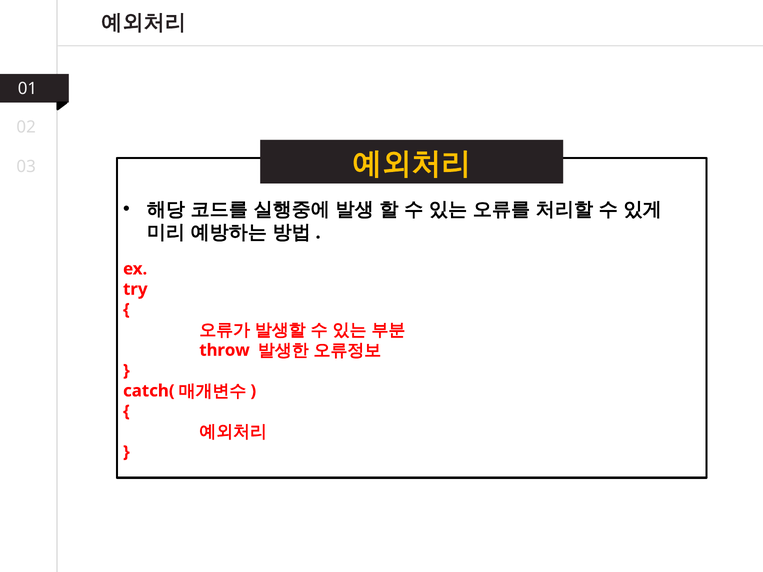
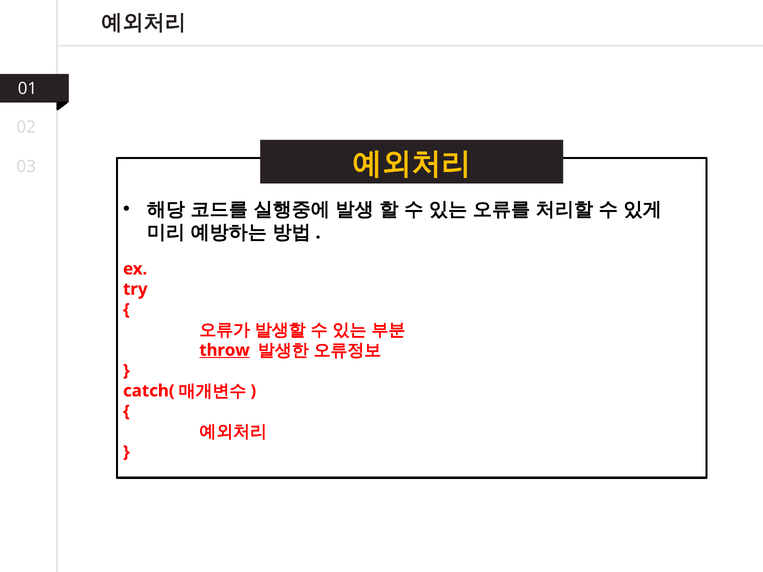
throw underline: none -> present
